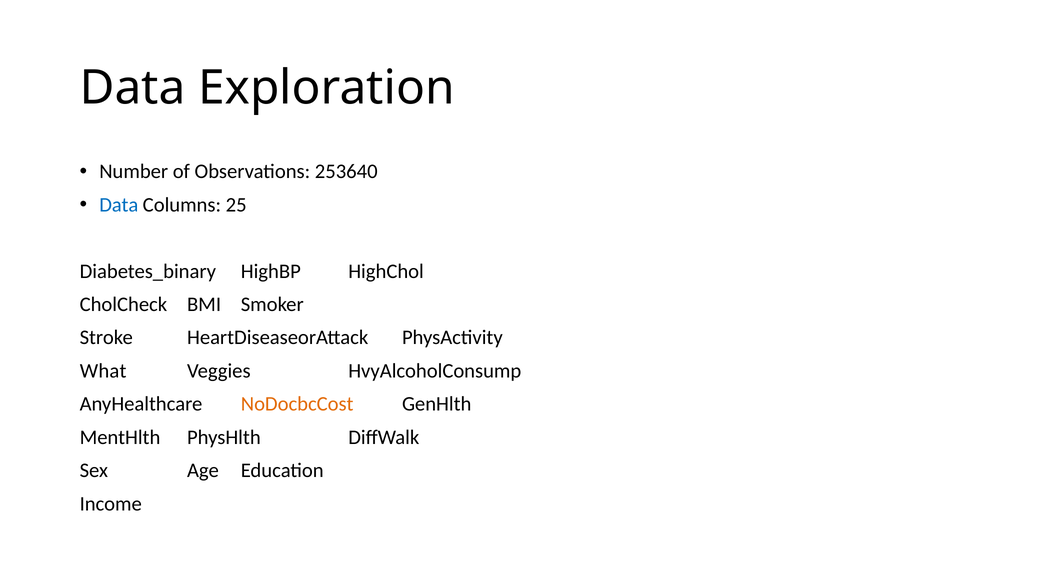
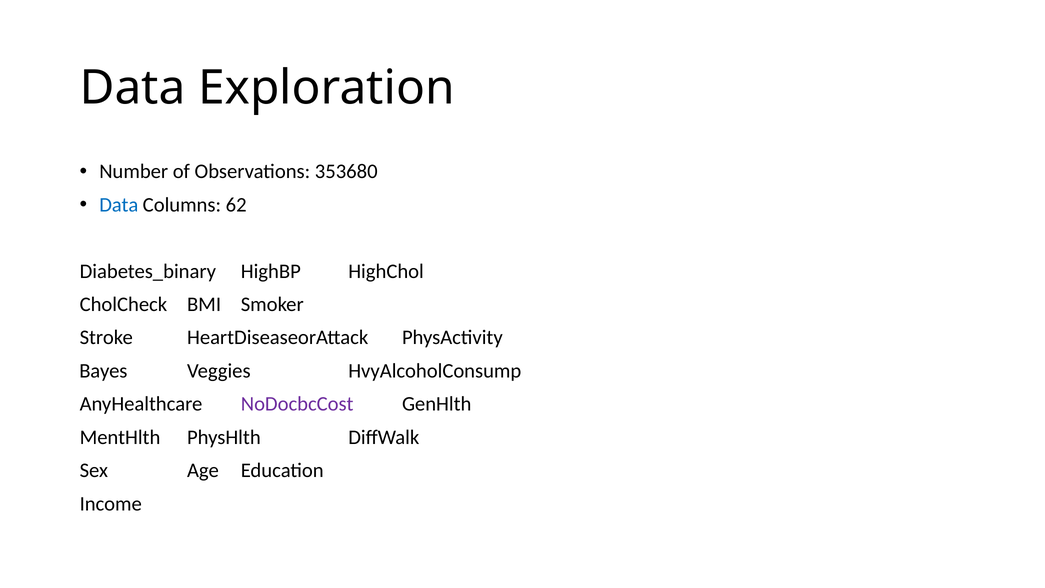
253640: 253640 -> 353680
25: 25 -> 62
What: What -> Bayes
NoDocbcCost colour: orange -> purple
